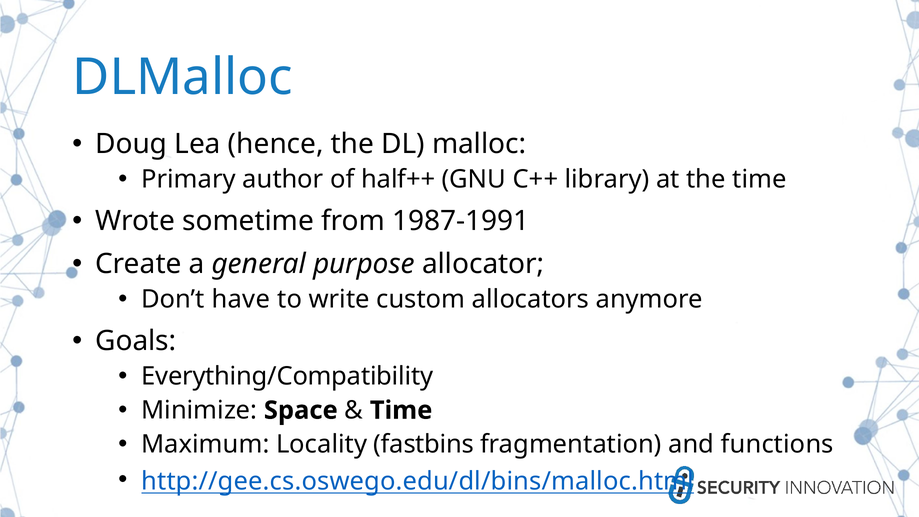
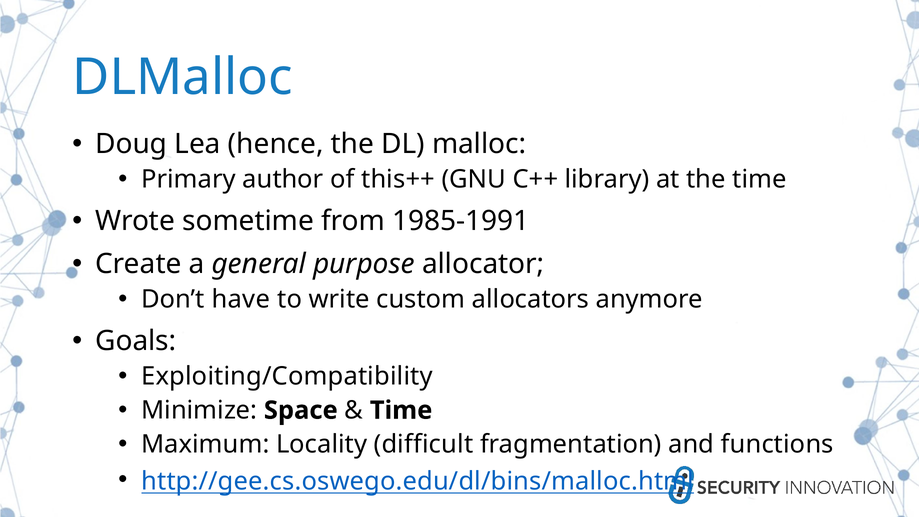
half++: half++ -> this++
1987-1991: 1987-1991 -> 1985-1991
Everything/Compatibility: Everything/Compatibility -> Exploiting/Compatibility
fastbins: fastbins -> difficult
